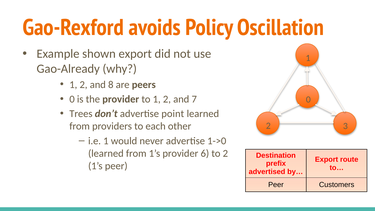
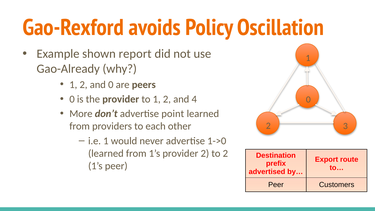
shown export: export -> report
and 8: 8 -> 0
7: 7 -> 4
Trees: Trees -> More
provider 6: 6 -> 2
